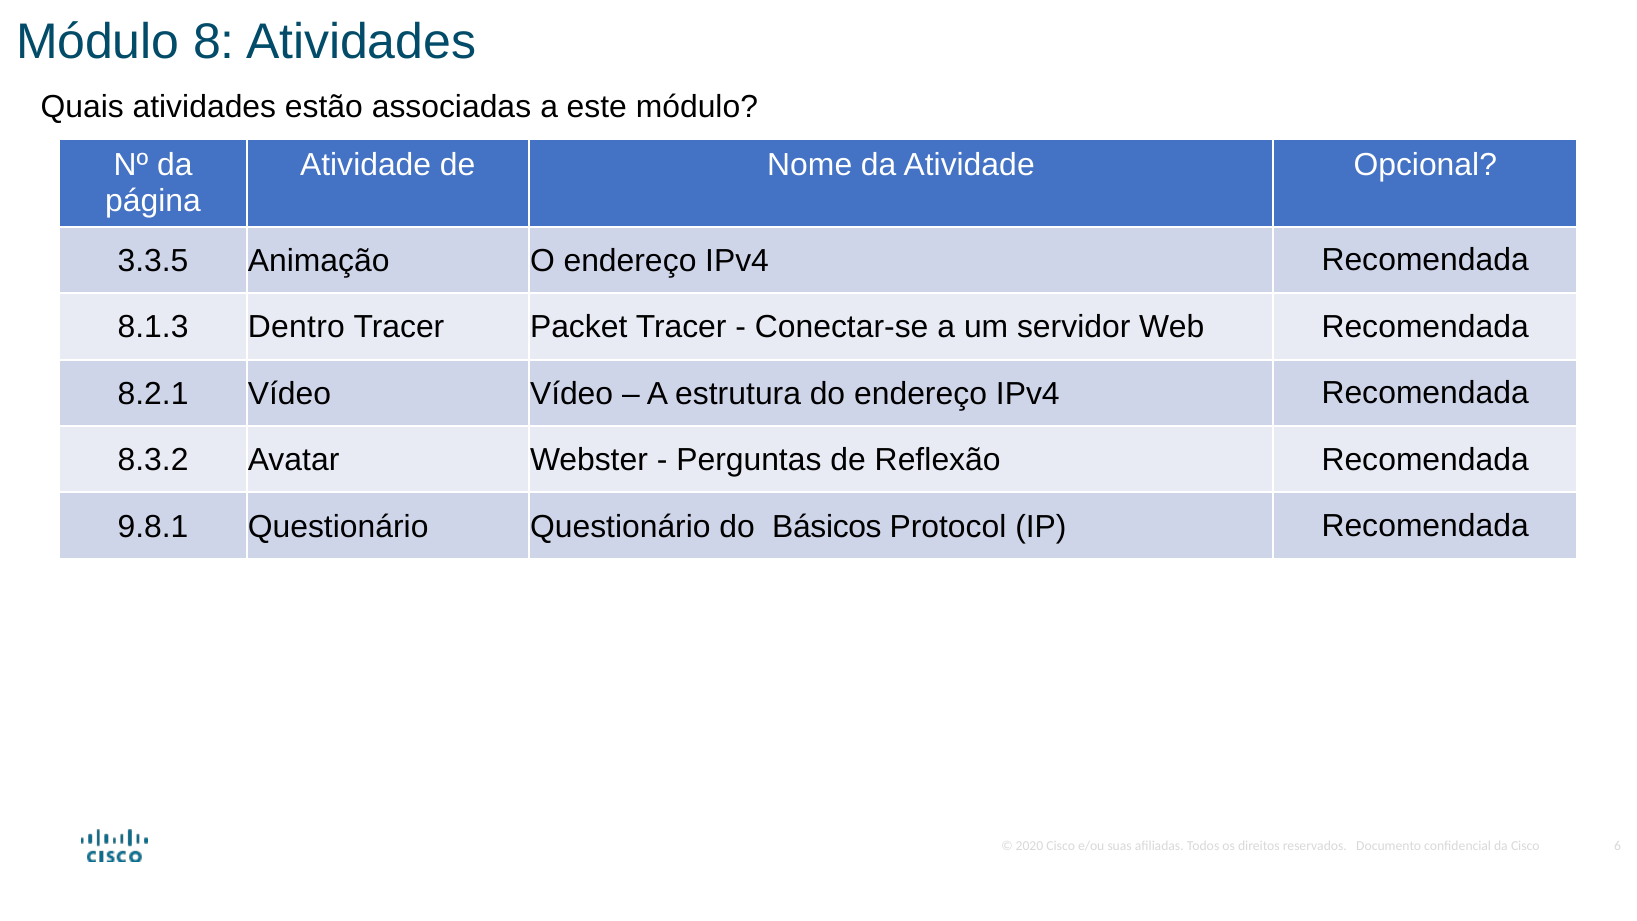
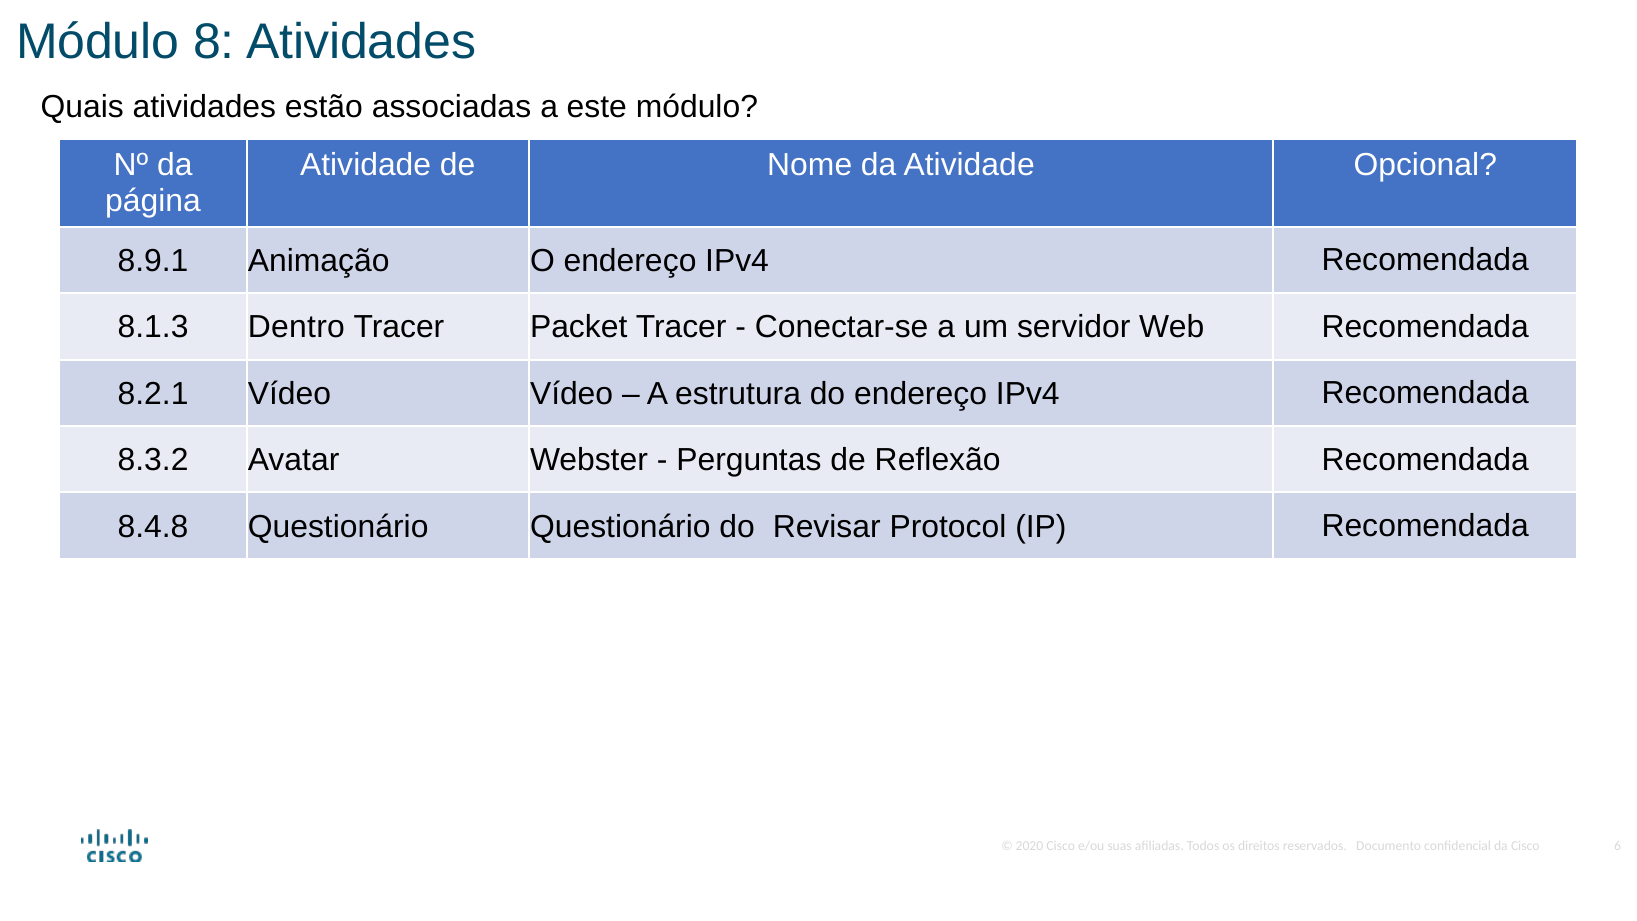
3.3.5: 3.3.5 -> 8.9.1
9.8.1: 9.8.1 -> 8.4.8
Básicos: Básicos -> Revisar
